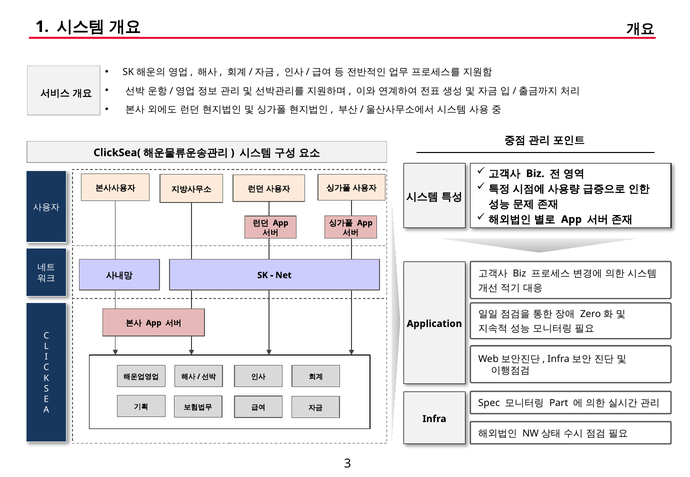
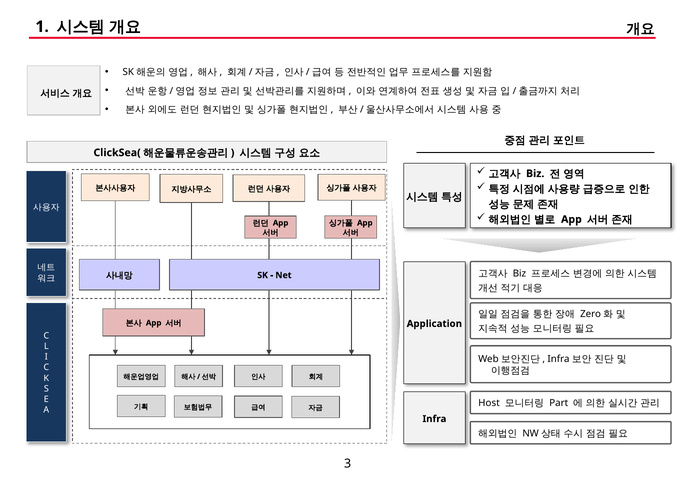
Spec: Spec -> Host
